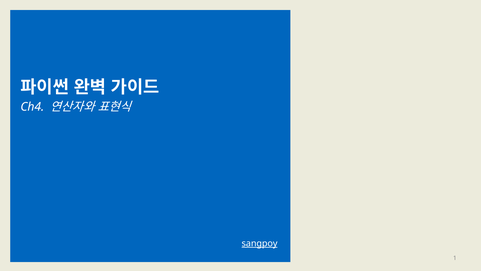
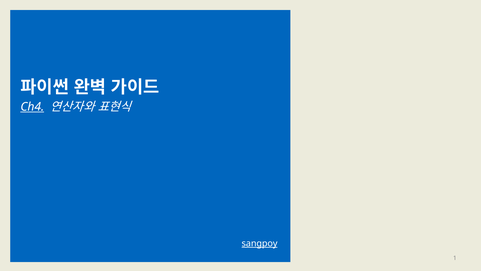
Ch4 underline: none -> present
